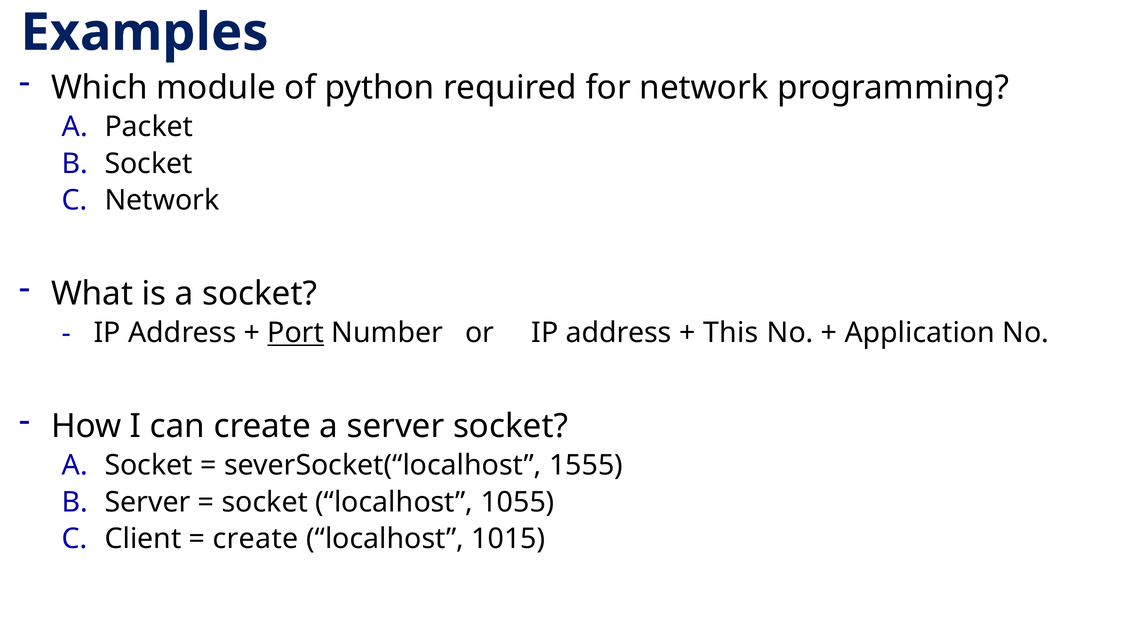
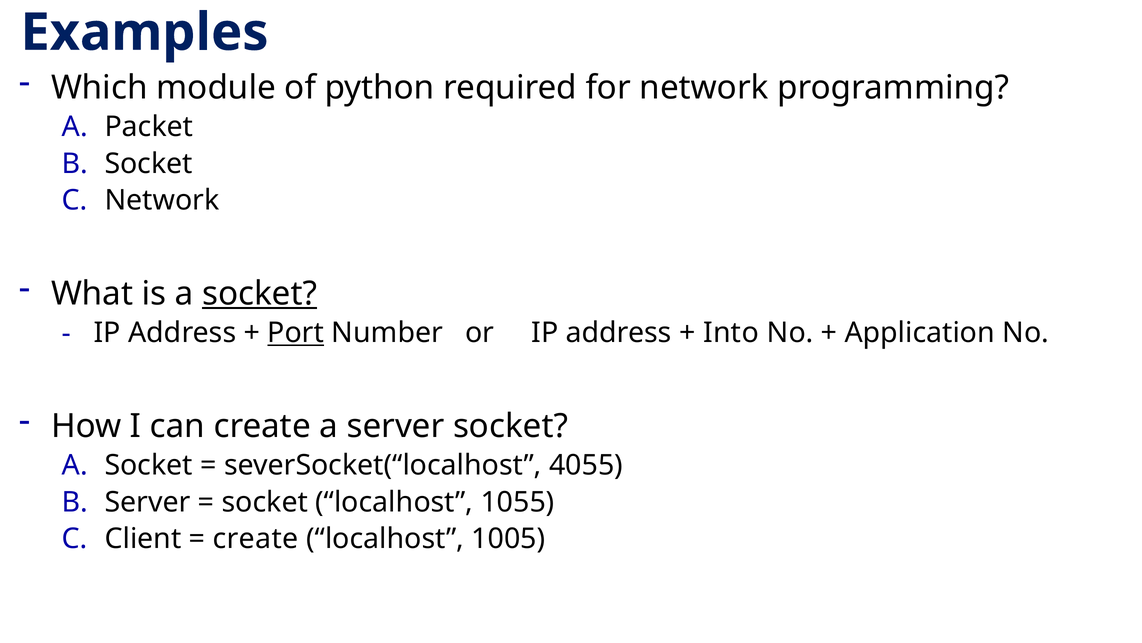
socket at (260, 293) underline: none -> present
This: This -> Into
1555: 1555 -> 4055
1015: 1015 -> 1005
